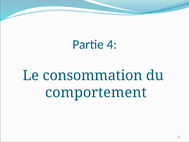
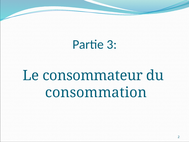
4: 4 -> 3
consommation: consommation -> consommateur
comportement: comportement -> consommation
